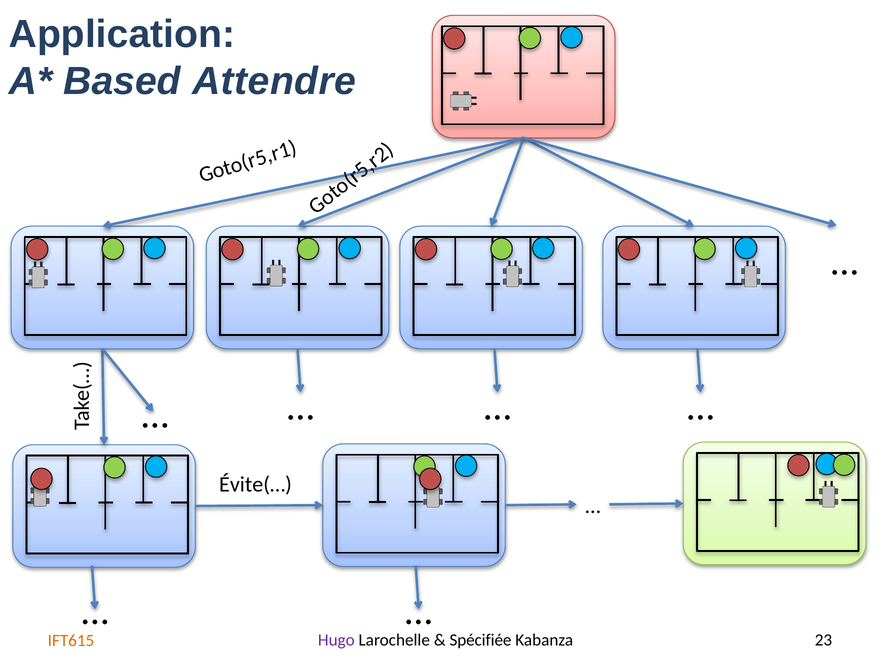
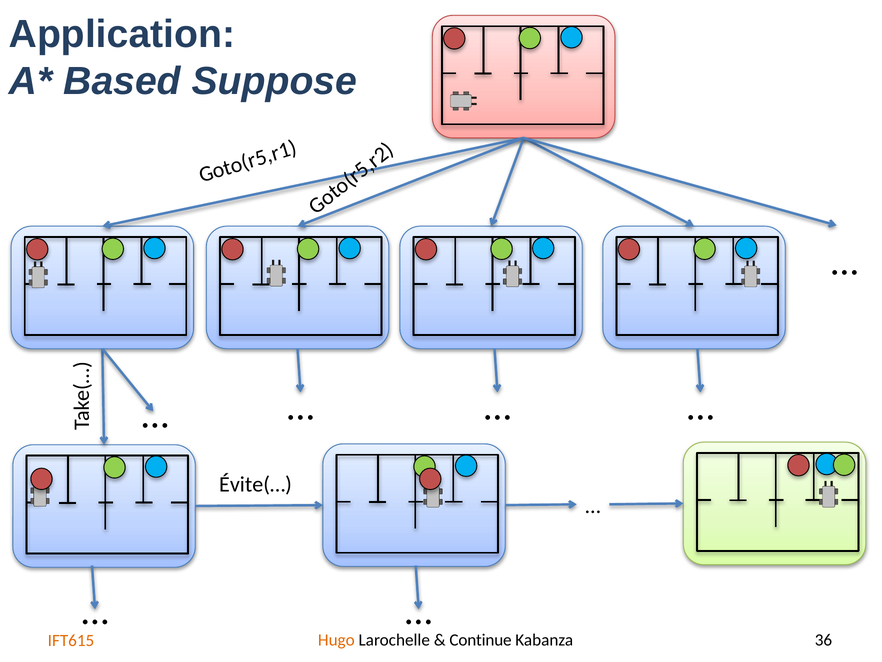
Attendre: Attendre -> Suppose
Hugo colour: purple -> orange
Spécifiée: Spécifiée -> Continue
23: 23 -> 36
